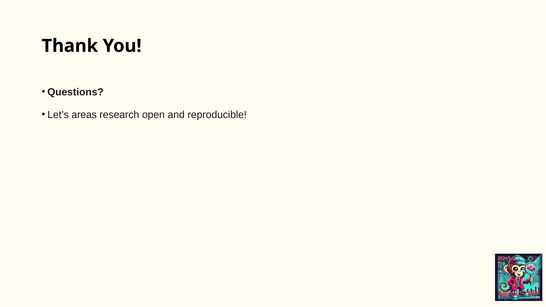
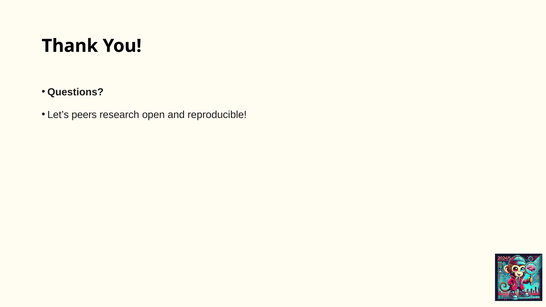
areas: areas -> peers
